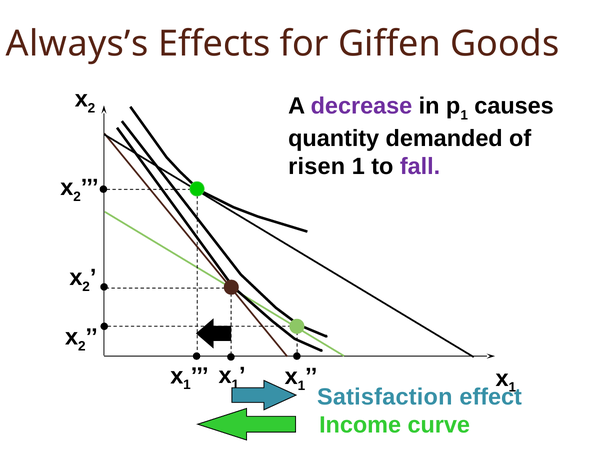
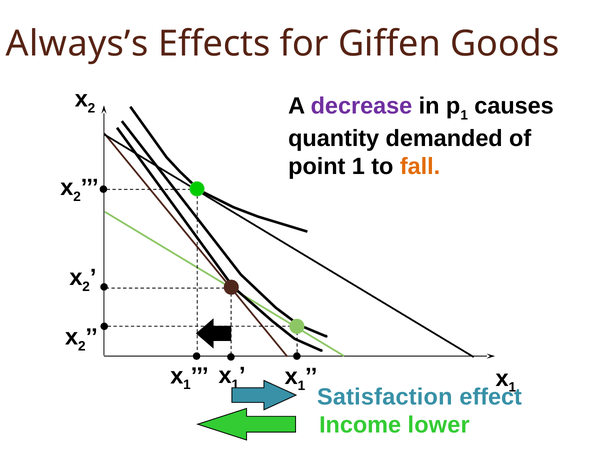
risen: risen -> point
fall colour: purple -> orange
curve: curve -> lower
